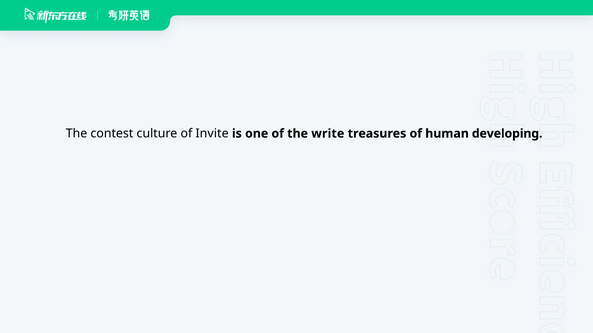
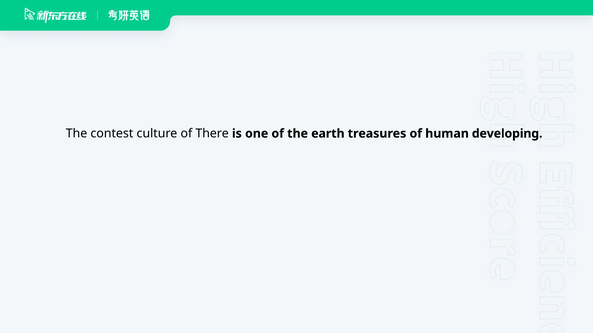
Invite: Invite -> There
write: write -> earth
